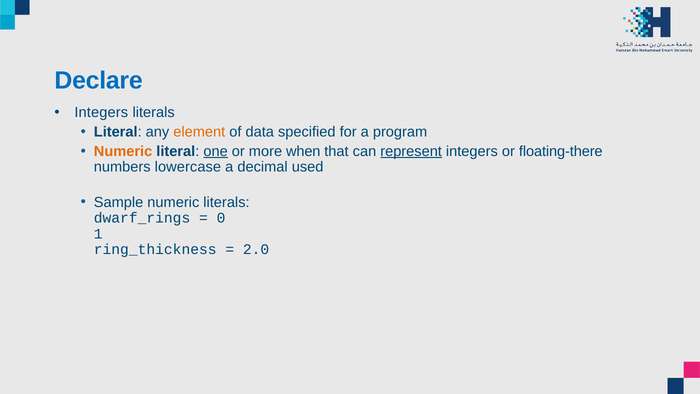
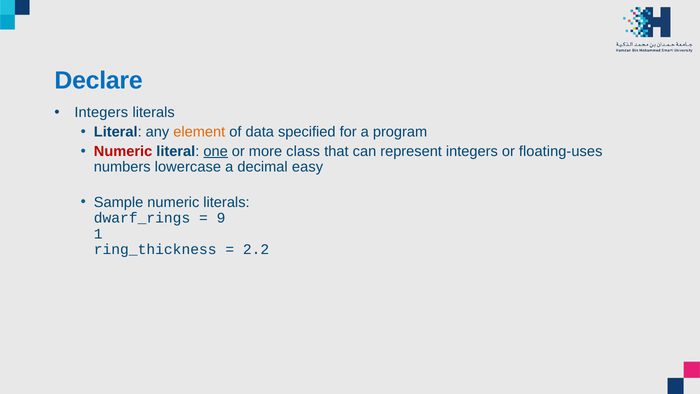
Numeric at (123, 151) colour: orange -> red
when: when -> class
represent underline: present -> none
floating-there: floating-there -> floating-uses
used: used -> easy
0: 0 -> 9
2.0: 2.0 -> 2.2
